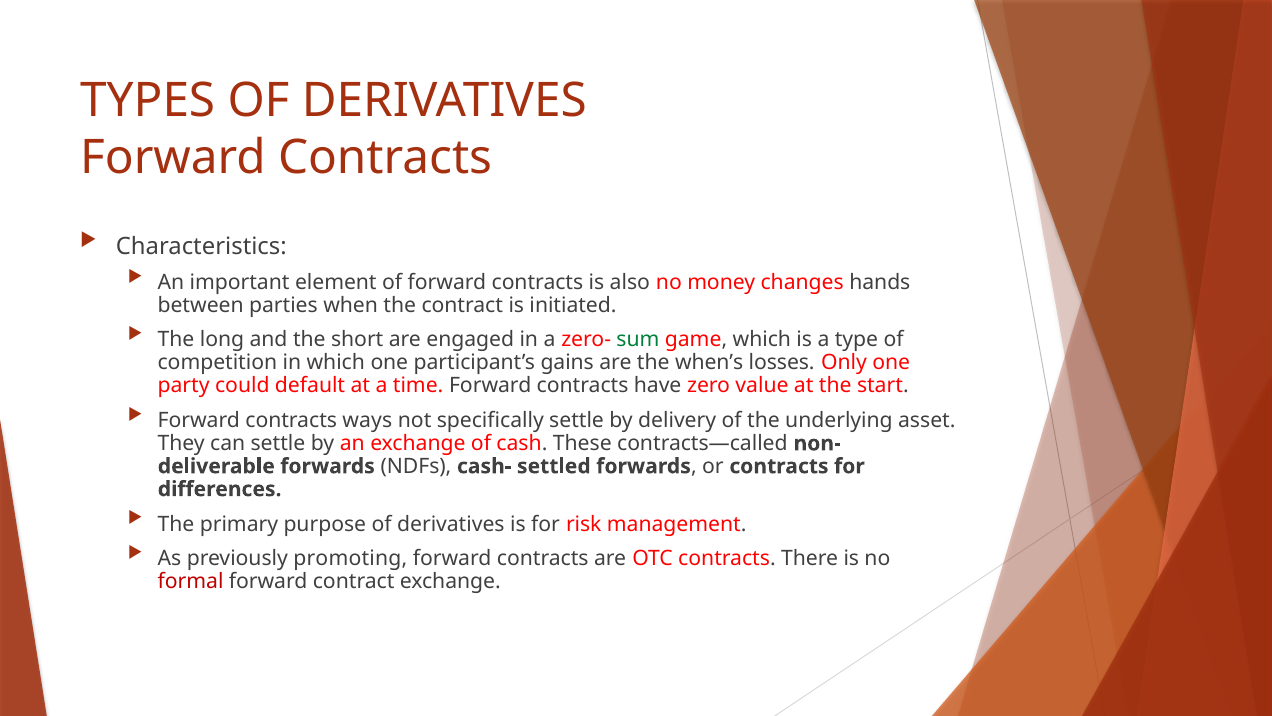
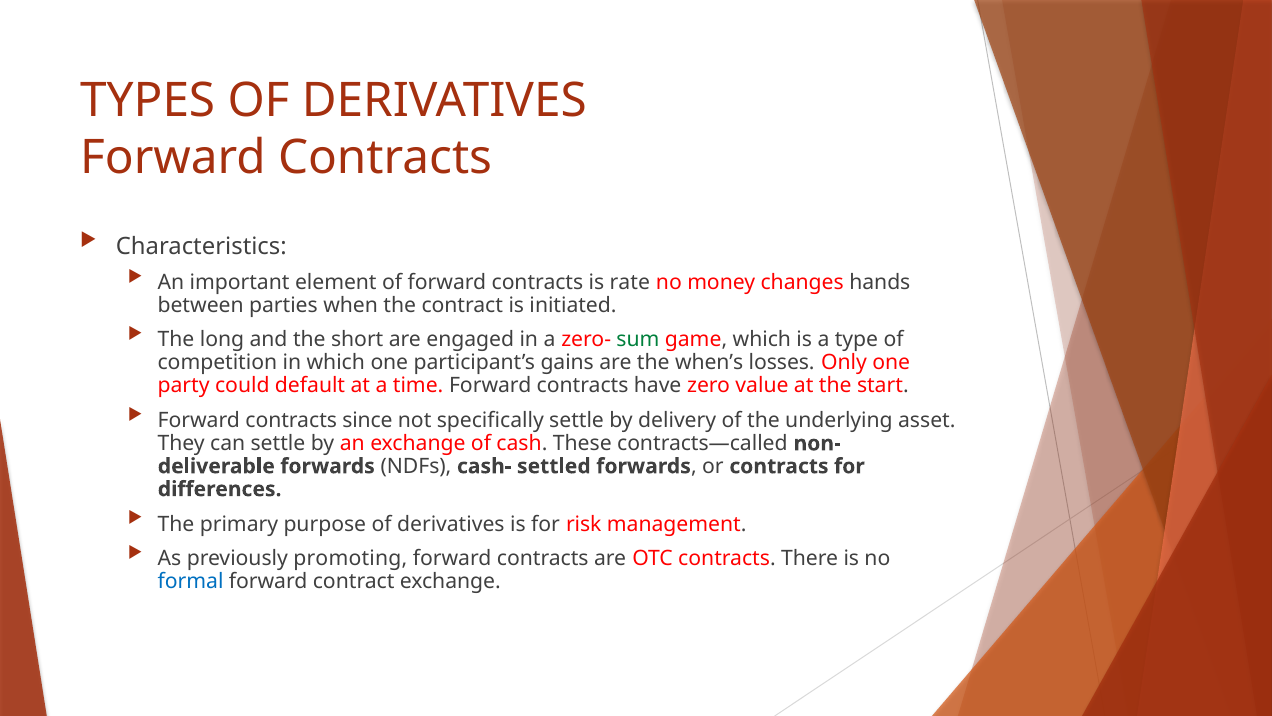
also: also -> rate
ways: ways -> since
formal colour: red -> blue
